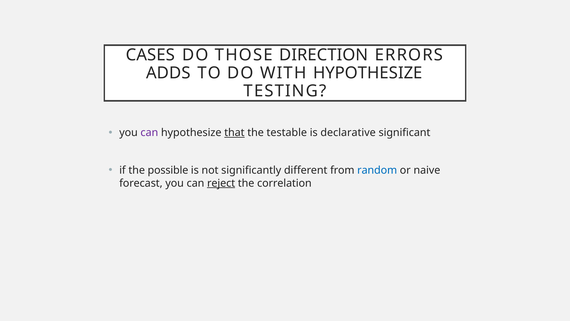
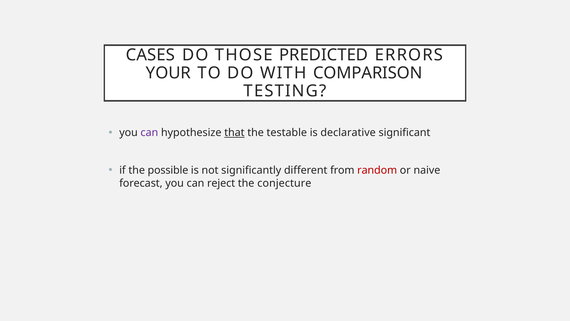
DIRECTION: DIRECTION -> PREDICTED
ADDS: ADDS -> YOUR
WITH HYPOTHESIZE: HYPOTHESIZE -> COMPARISON
random colour: blue -> red
reject underline: present -> none
correlation: correlation -> conjecture
